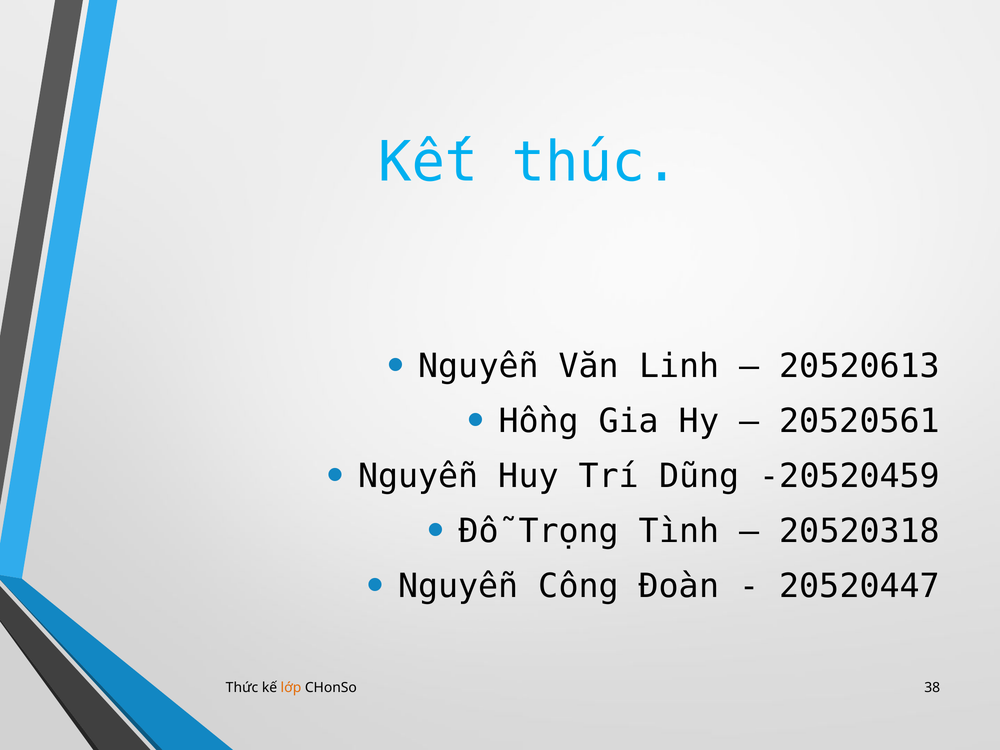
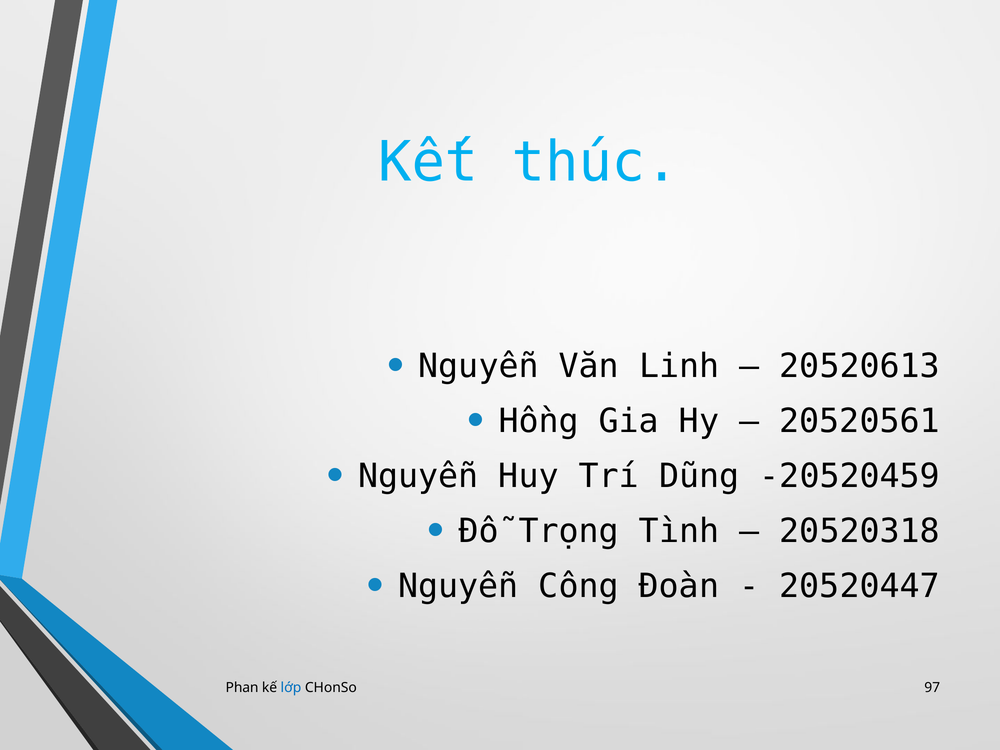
Thức: Thức -> Phan
lớp colour: orange -> blue
38: 38 -> 97
